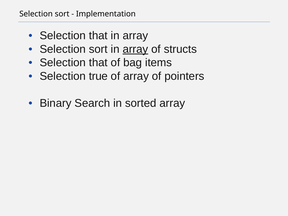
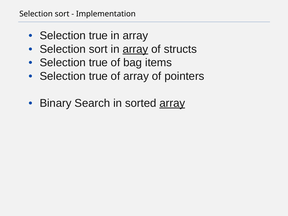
that at (98, 36): that -> true
that at (98, 63): that -> true
array at (172, 103) underline: none -> present
